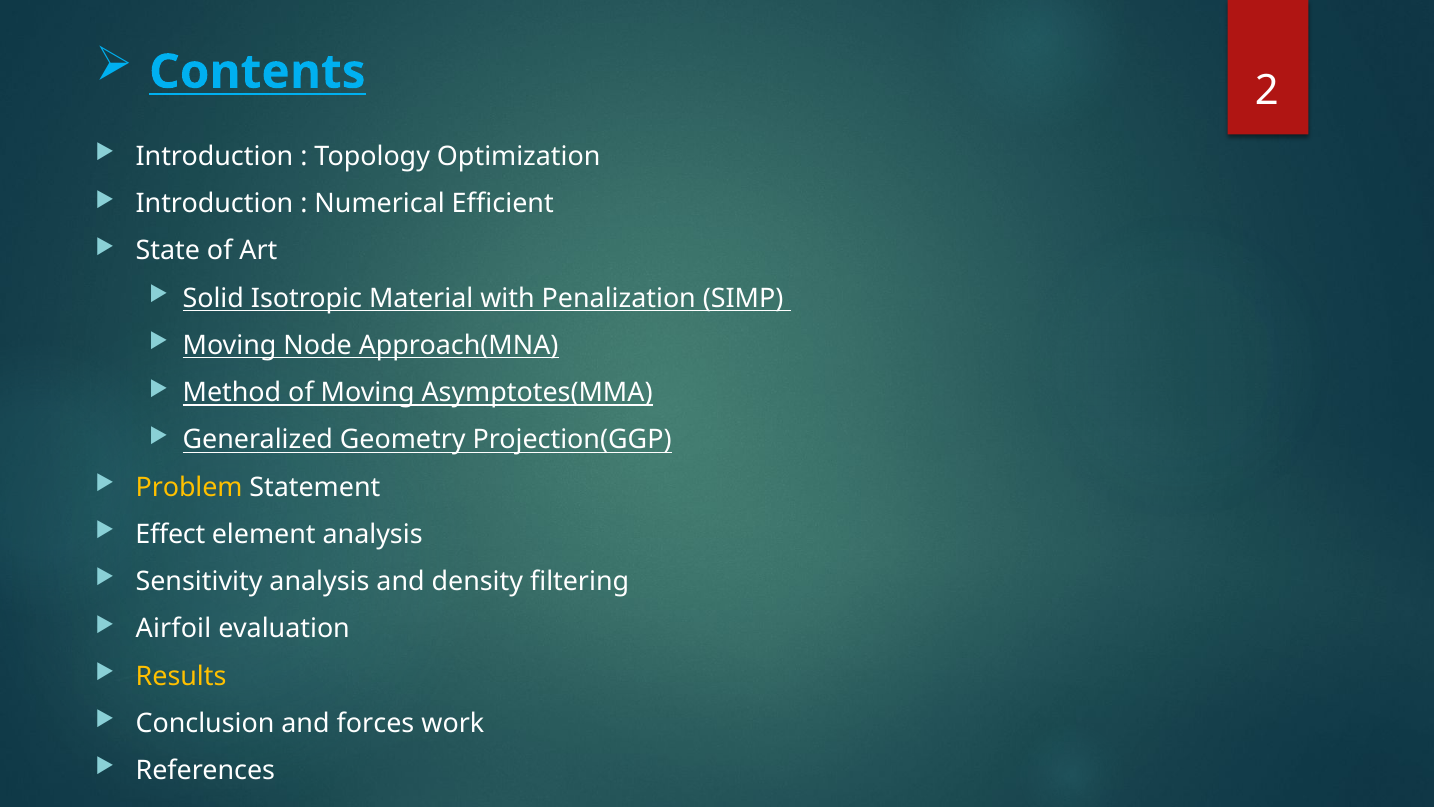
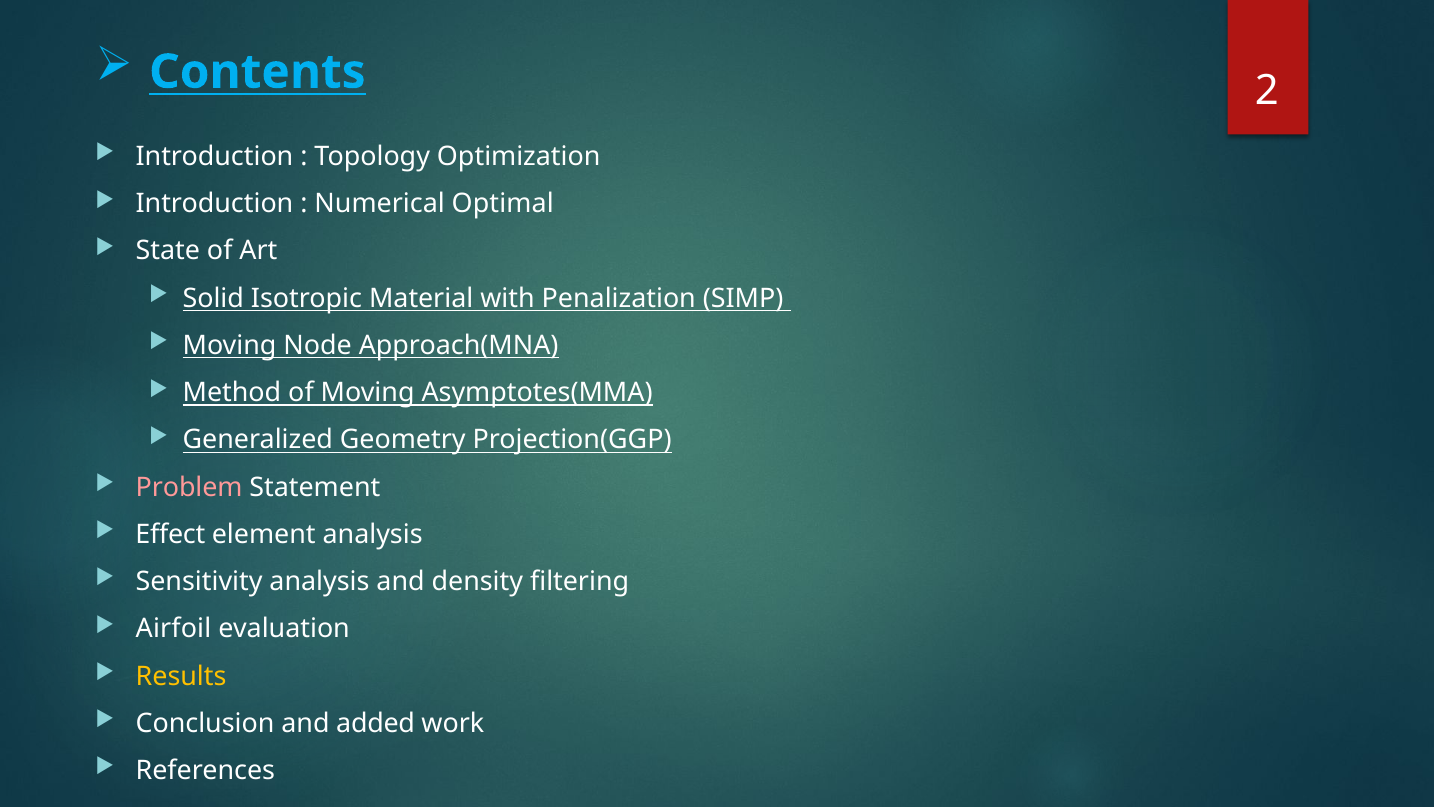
Efficient: Efficient -> Optimal
Problem colour: yellow -> pink
forces: forces -> added
